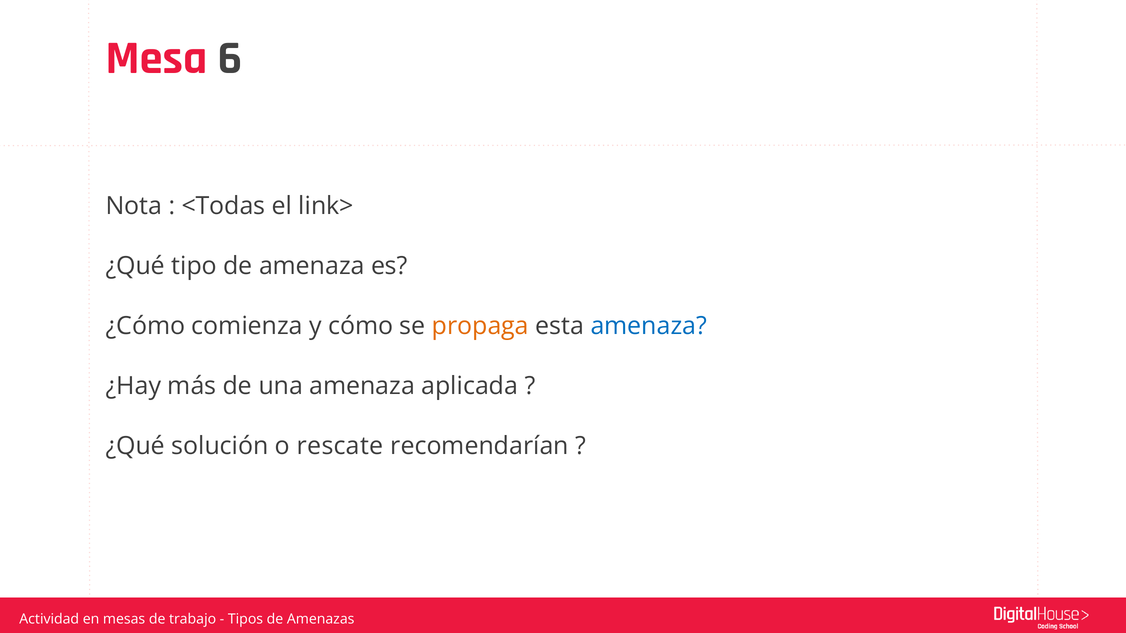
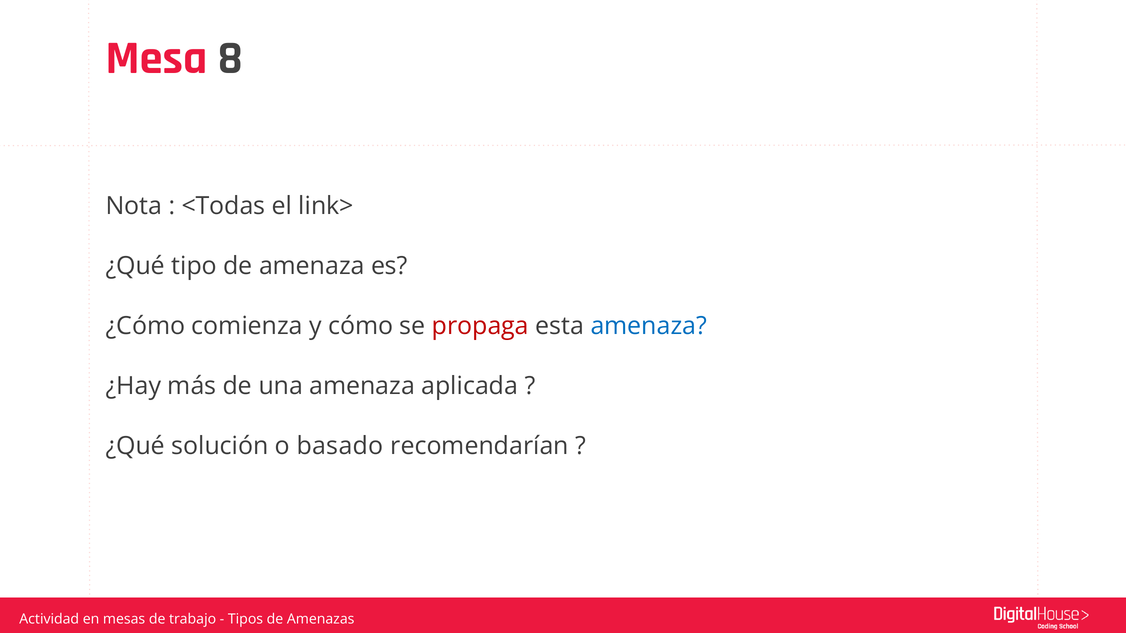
6: 6 -> 8
propaga colour: orange -> red
rescate: rescate -> basado
